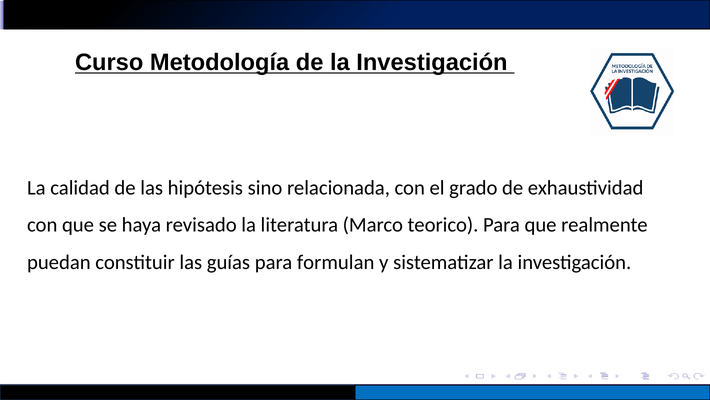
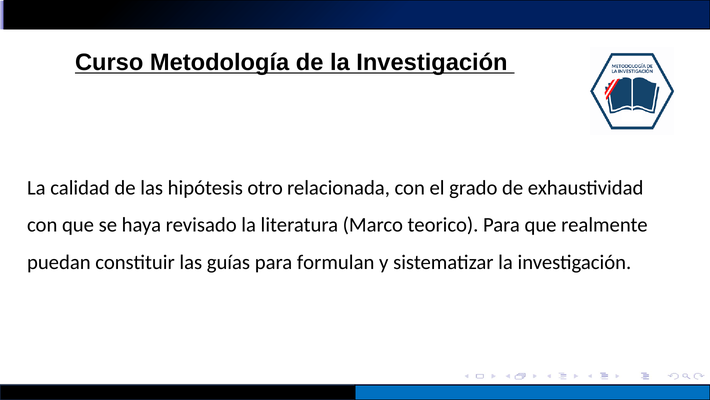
sino: sino -> otro
